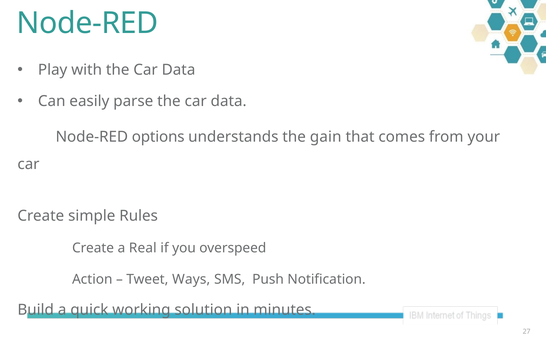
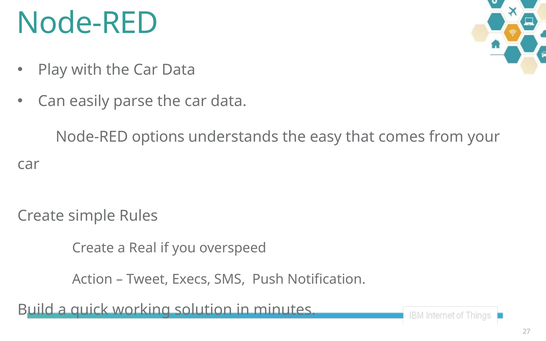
gain: gain -> easy
Ways: Ways -> Execs
